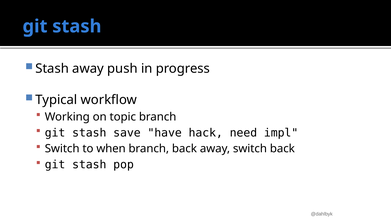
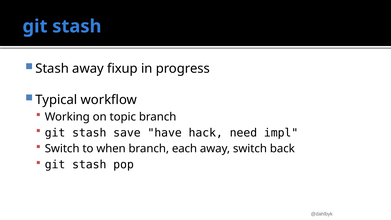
push: push -> fixup
branch back: back -> each
